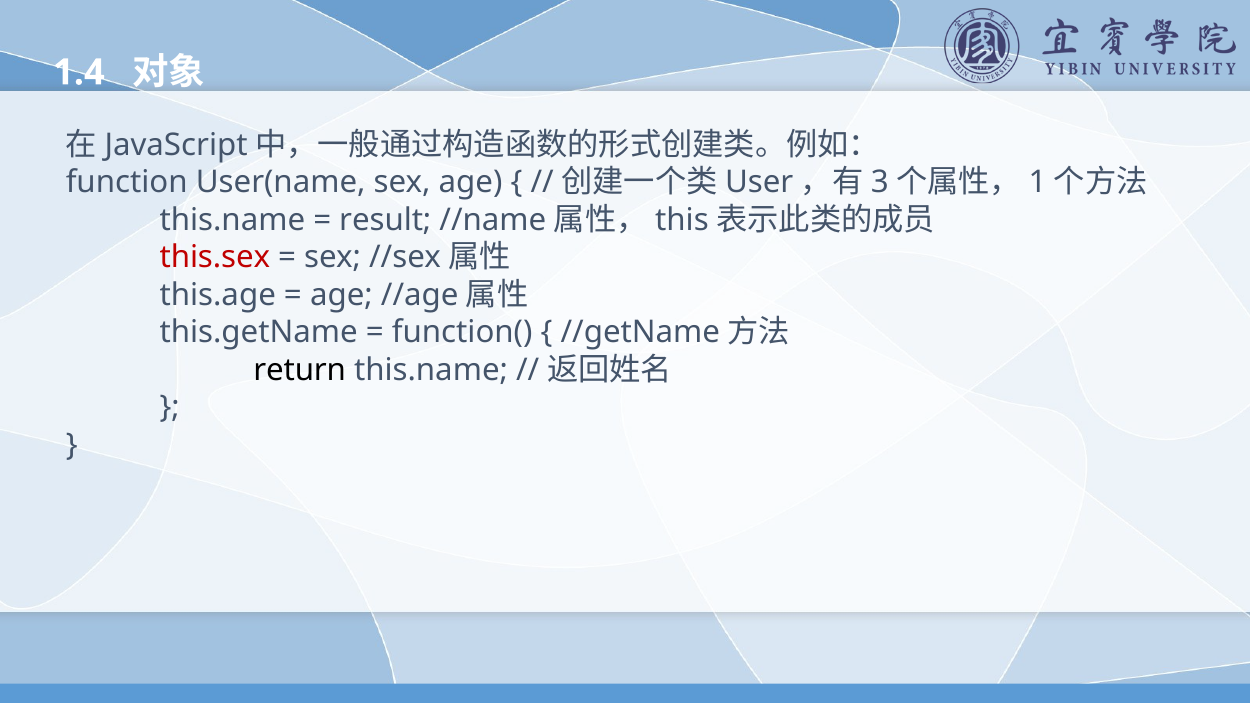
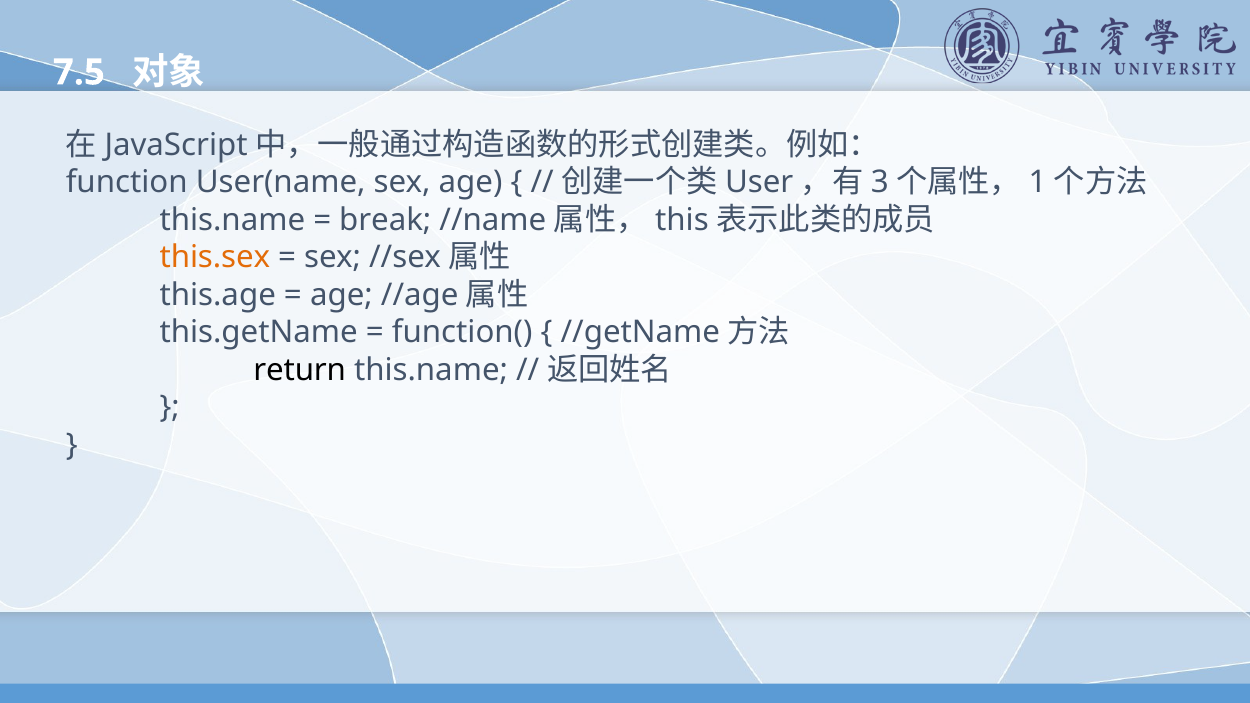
1.4: 1.4 -> 7.5
result: result -> break
this.sex colour: red -> orange
